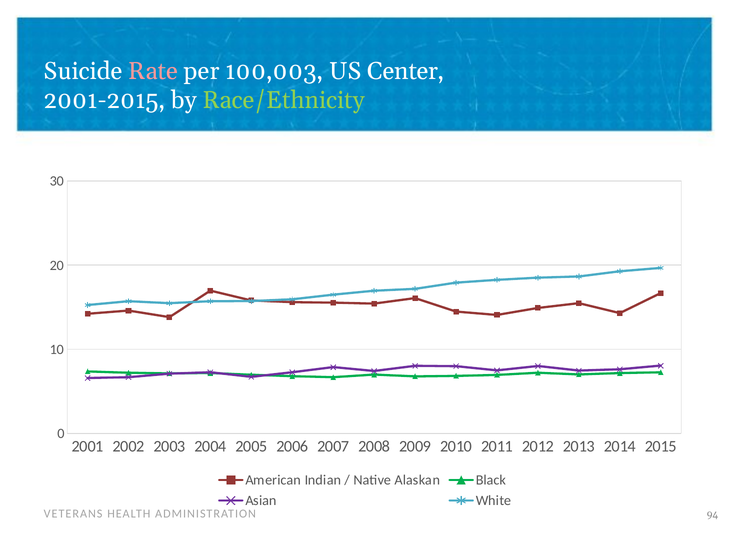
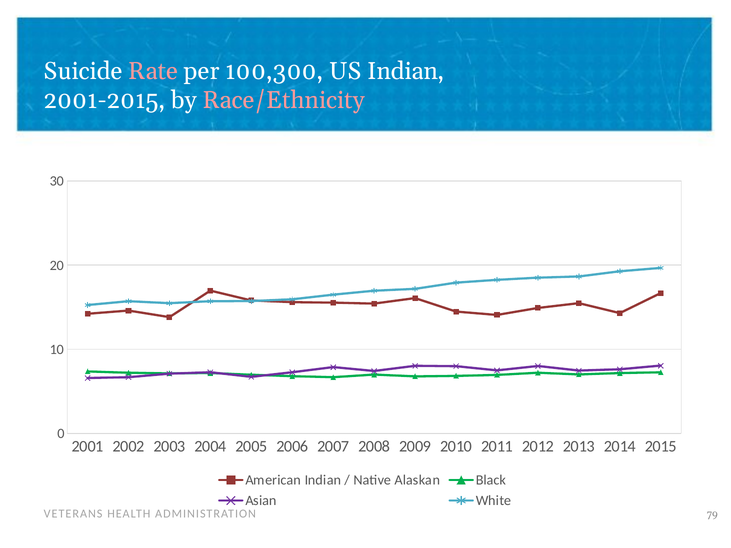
100,003: 100,003 -> 100,300
US Center: Center -> Indian
Race/Ethnicity colour: light green -> pink
94: 94 -> 79
